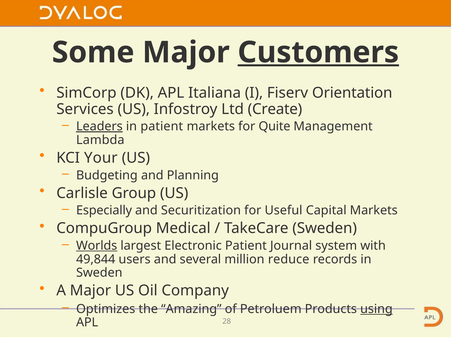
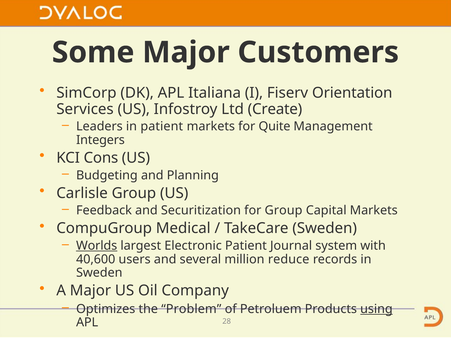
Customers underline: present -> none
Leaders underline: present -> none
Lambda: Lambda -> Integers
Your: Your -> Cons
Especially: Especially -> Feedback
for Useful: Useful -> Group
49,844: 49,844 -> 40,600
Amazing: Amazing -> Problem
